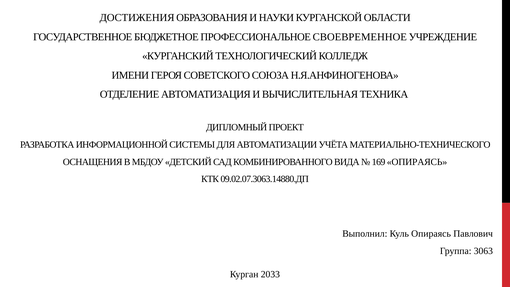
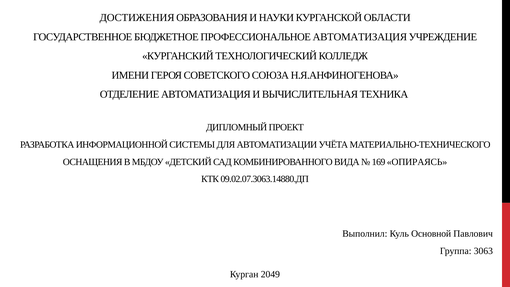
ПРОФЕССИОНАЛЬНОЕ СВОЕВРЕМЕННОЕ: СВОЕВРЕМЕННОЕ -> АВТОМАТИЗАЦИЯ
Куль Опираясь: Опираясь -> Основной
2033: 2033 -> 2049
